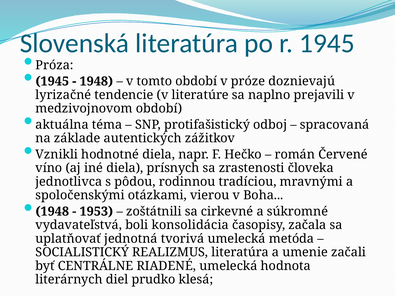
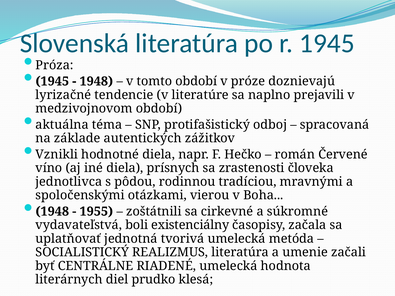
1953: 1953 -> 1955
konsolidácia: konsolidácia -> existenciálny
